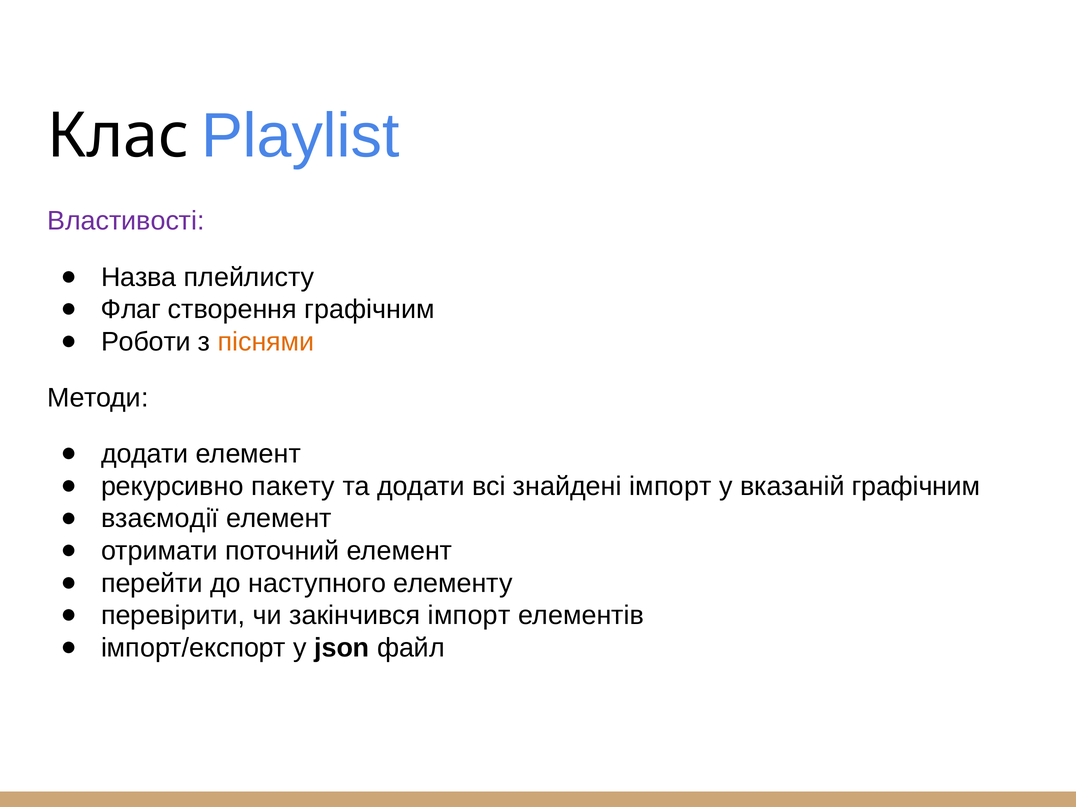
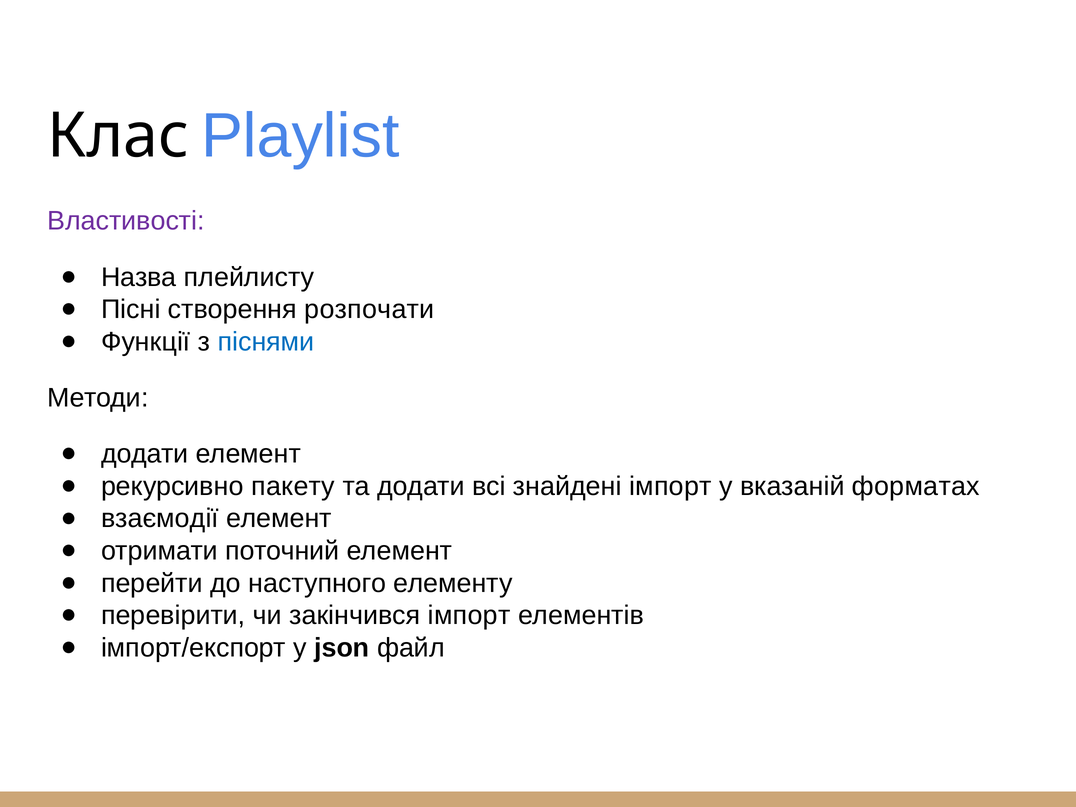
Флаг: Флаг -> Пісні
створення графічним: графічним -> розпочати
Роботи: Роботи -> Функції
піснями colour: orange -> blue
вказаній графічним: графічним -> форматах
